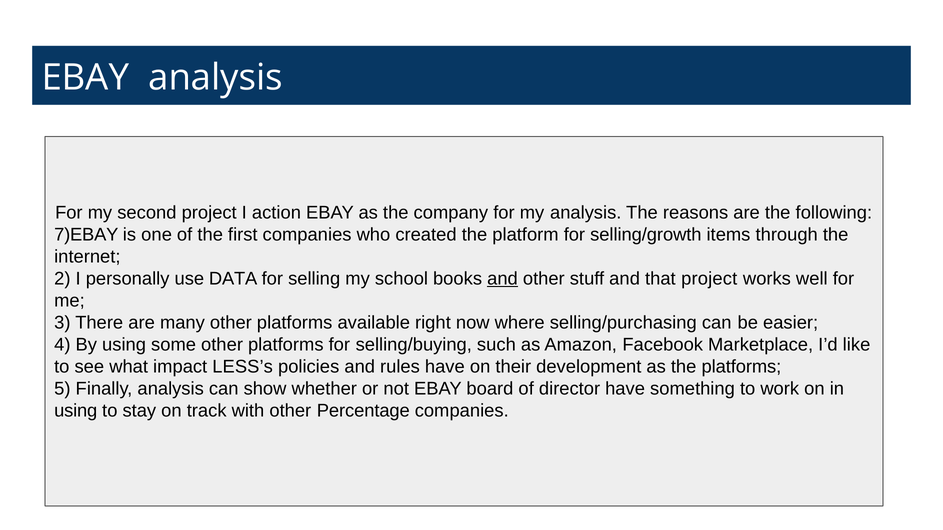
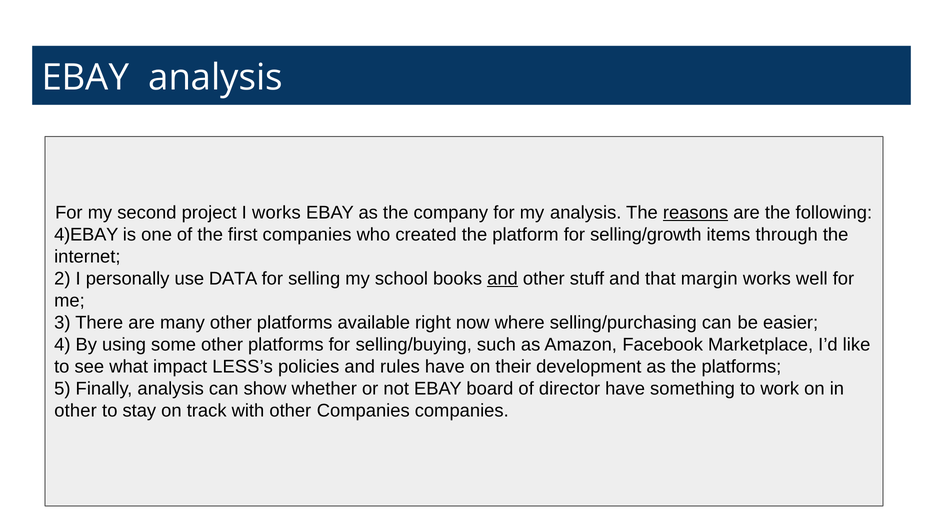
I action: action -> works
reasons underline: none -> present
7)EBAY: 7)EBAY -> 4)EBAY
that project: project -> margin
using at (76, 411): using -> other
other Percentage: Percentage -> Companies
